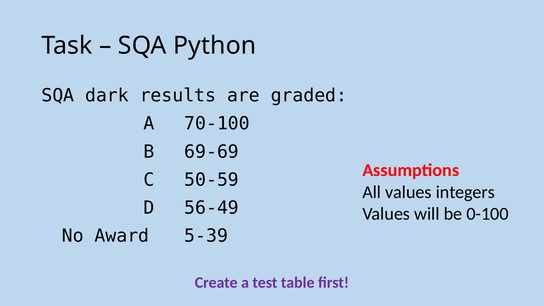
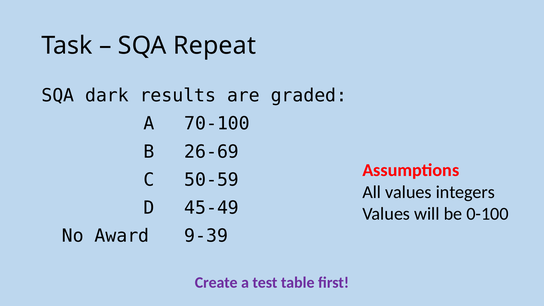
Python: Python -> Repeat
69-69: 69-69 -> 26-69
56-49: 56-49 -> 45-49
5-39: 5-39 -> 9-39
